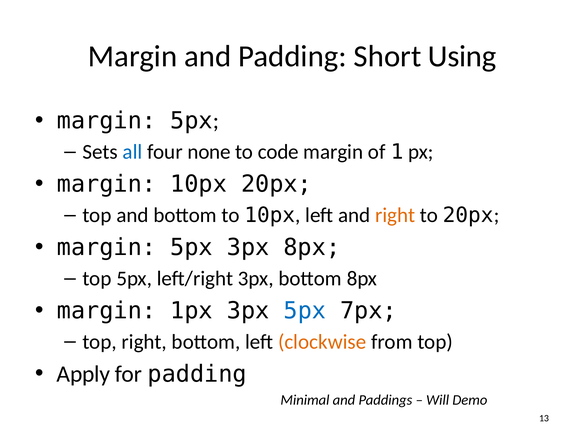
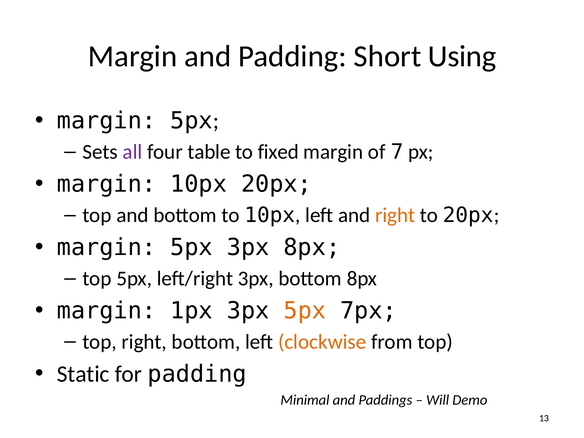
all colour: blue -> purple
none: none -> table
code: code -> fixed
1: 1 -> 7
5px at (305, 311) colour: blue -> orange
Apply: Apply -> Static
